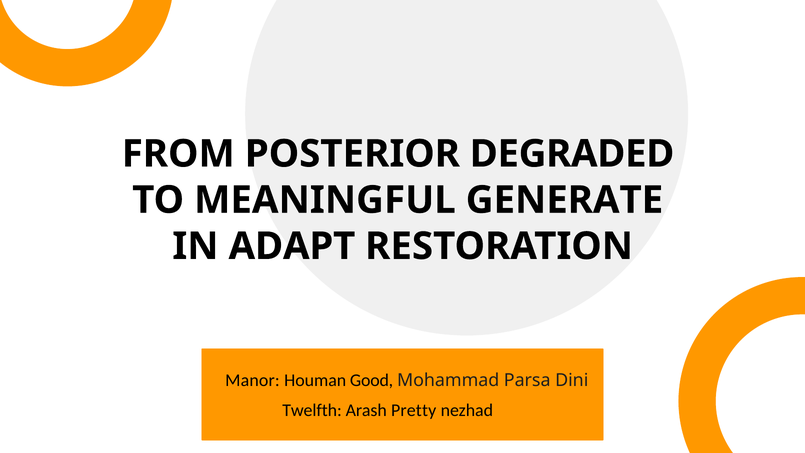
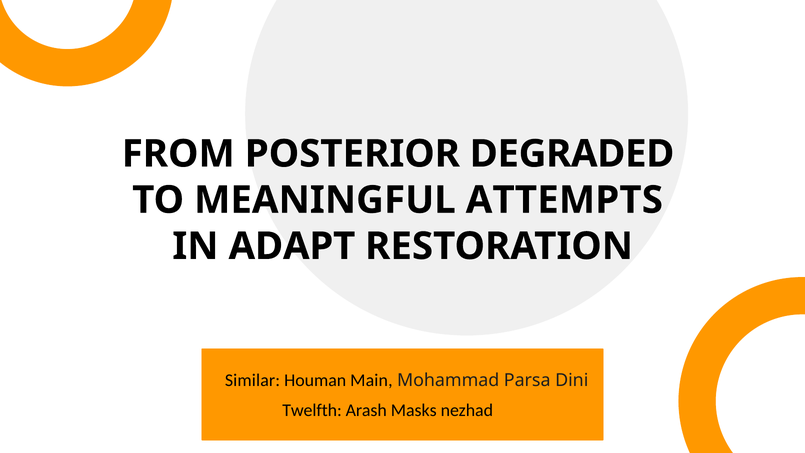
GENERATE: GENERATE -> ATTEMPTS
Manor: Manor -> Similar
Good: Good -> Main
Pretty: Pretty -> Masks
